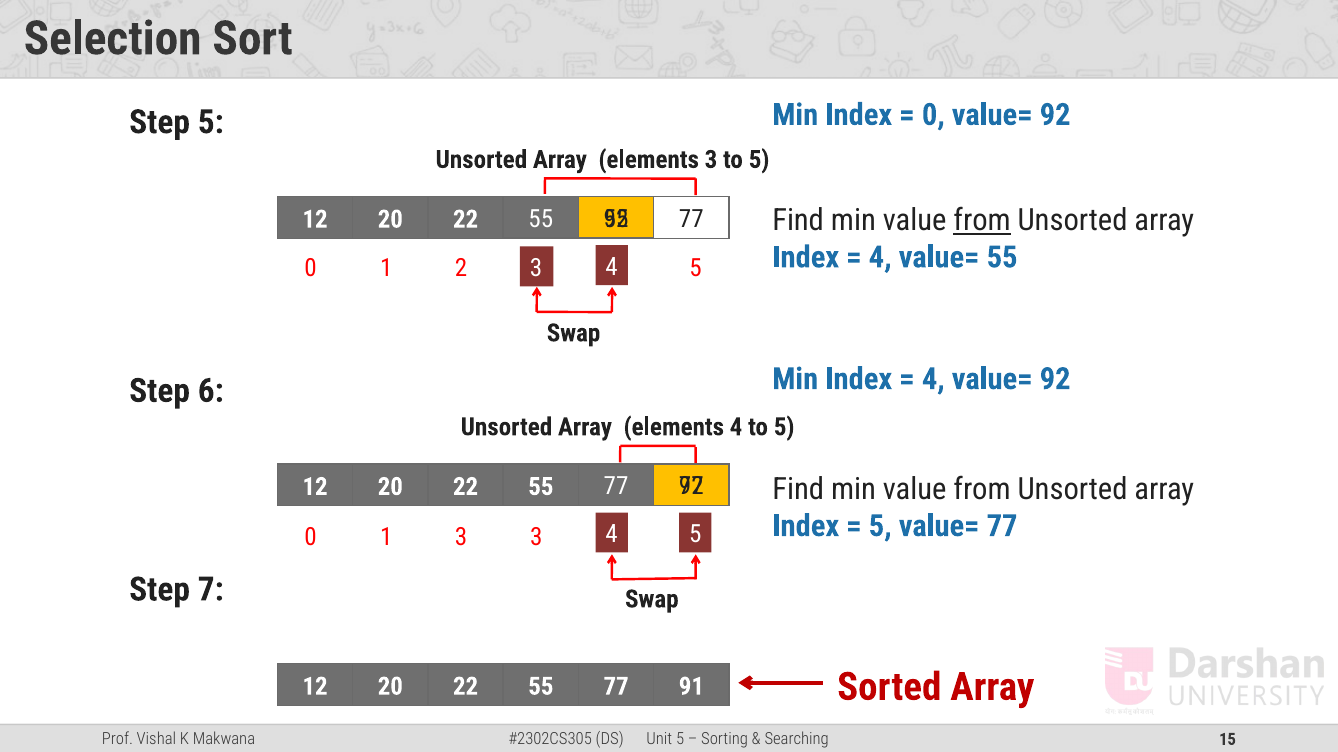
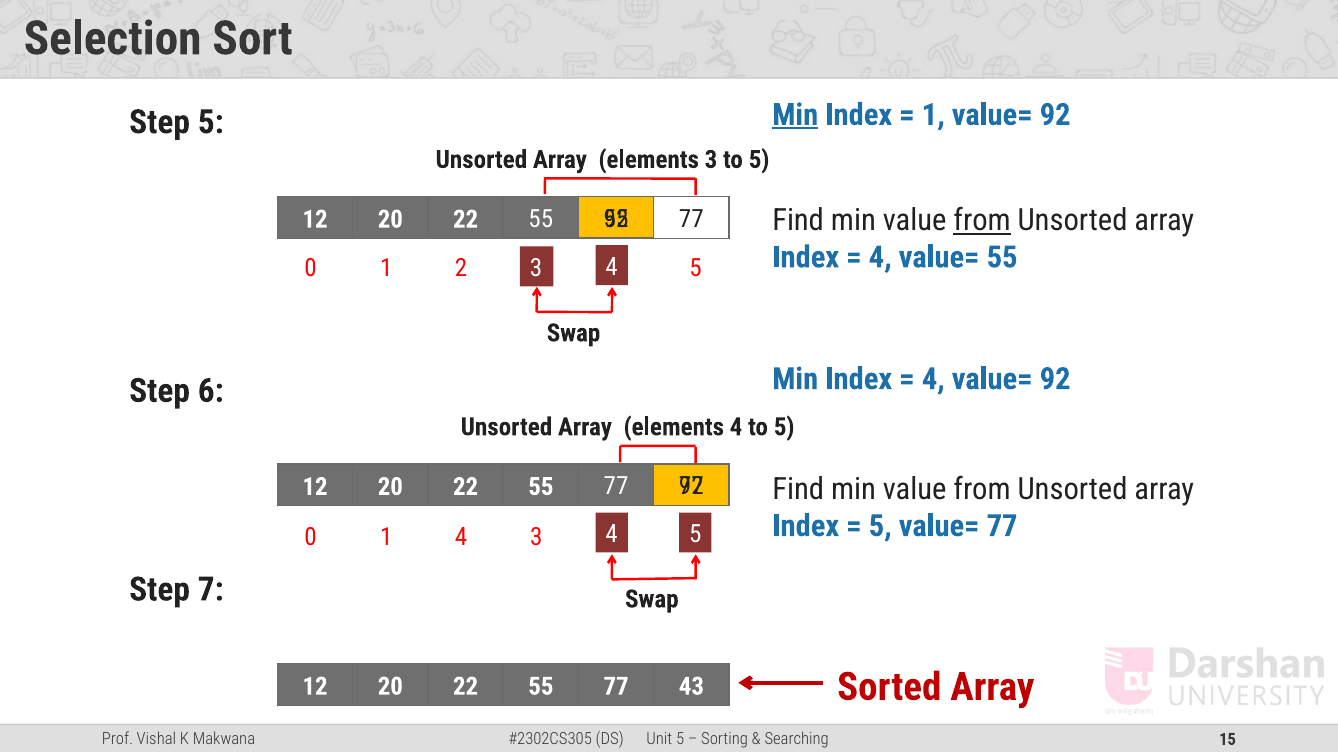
Min at (795, 115) underline: none -> present
0 at (933, 115): 0 -> 1
1 3: 3 -> 4
91: 91 -> 43
